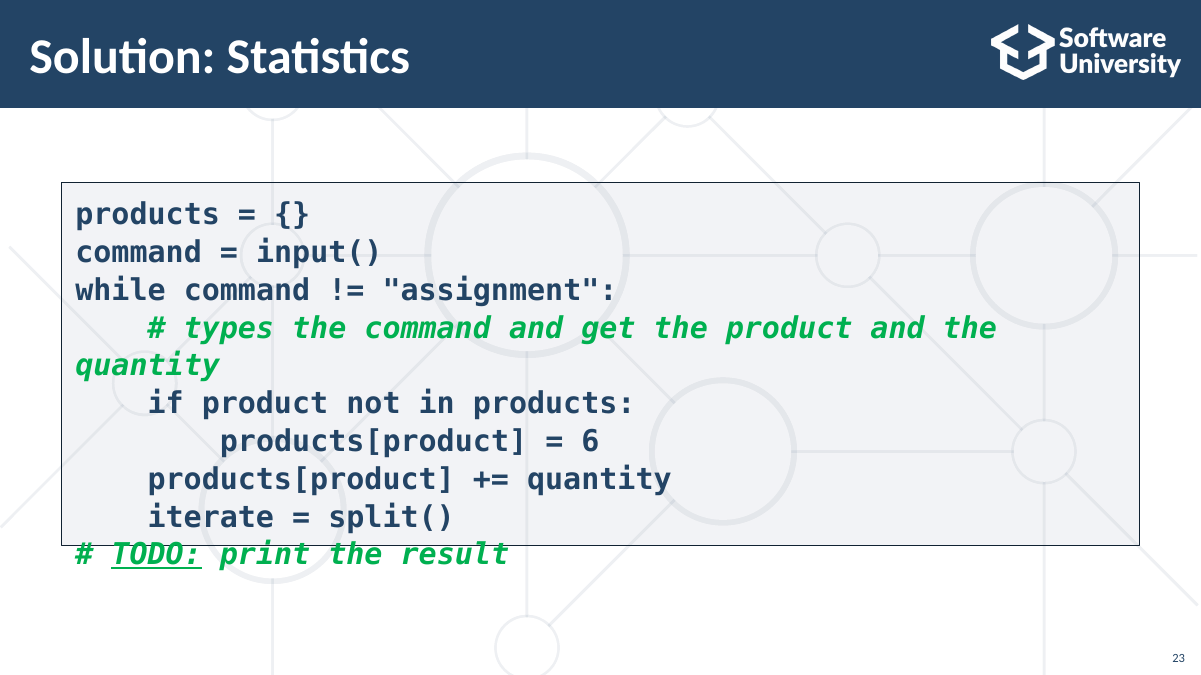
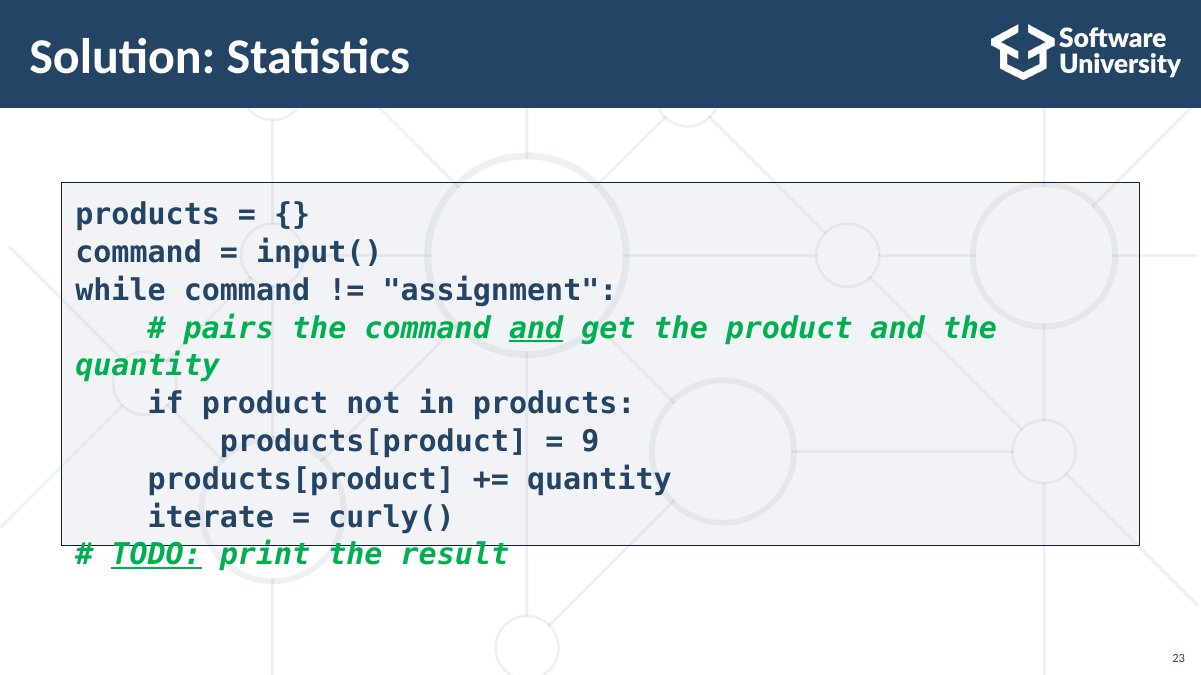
types: types -> pairs
and at (536, 329) underline: none -> present
6: 6 -> 9
split(: split( -> curly(
